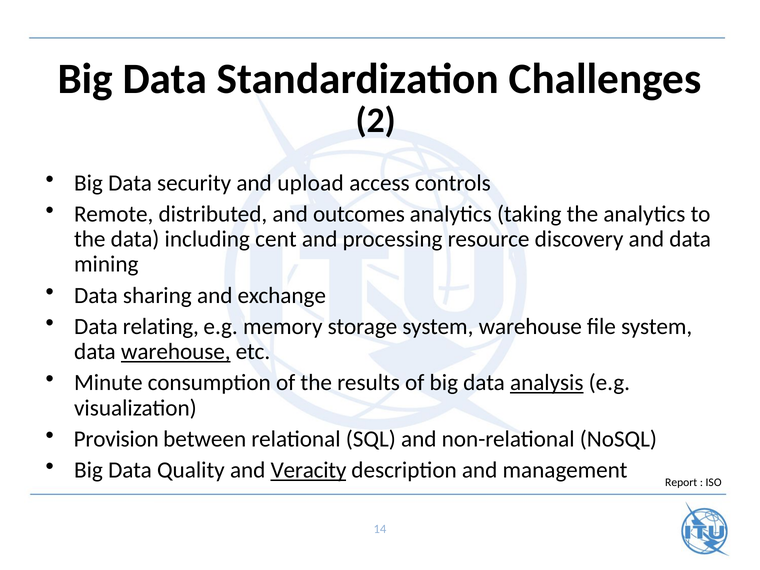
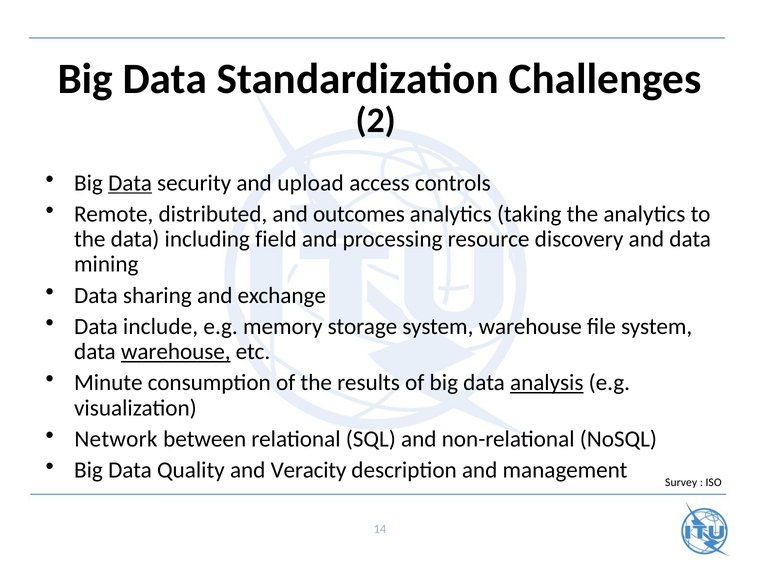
Data at (130, 183) underline: none -> present
cent: cent -> field
relating: relating -> include
Provision: Provision -> Network
Veracity underline: present -> none
Report: Report -> Survey
